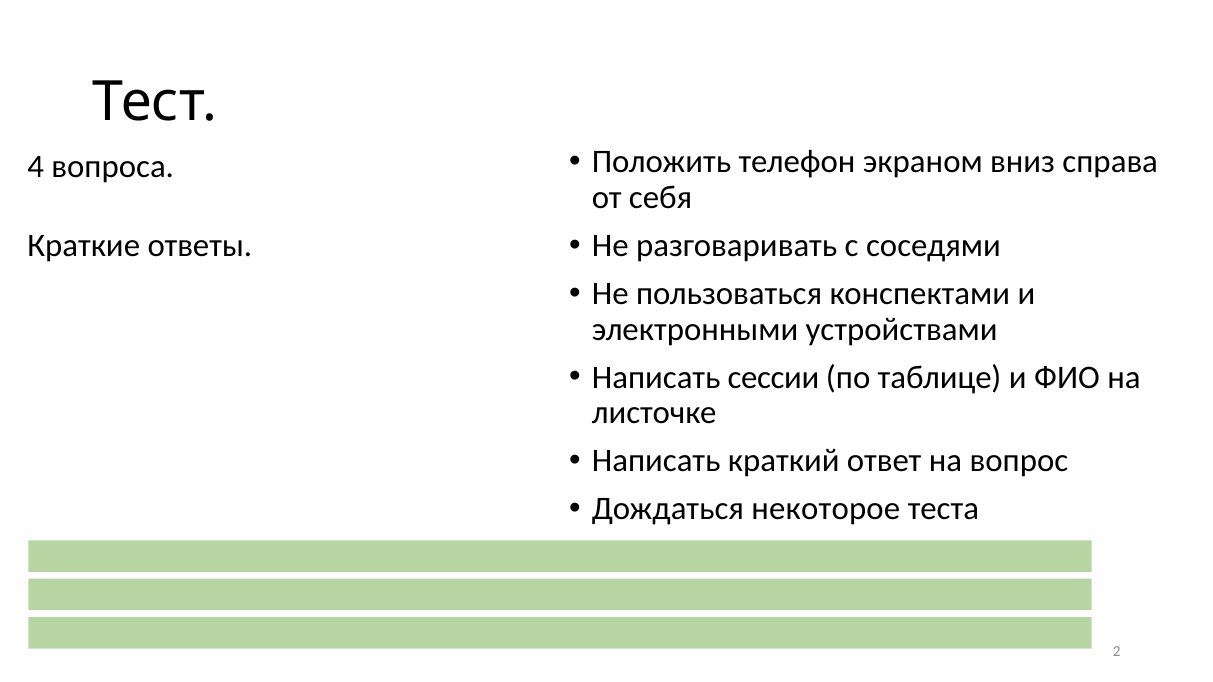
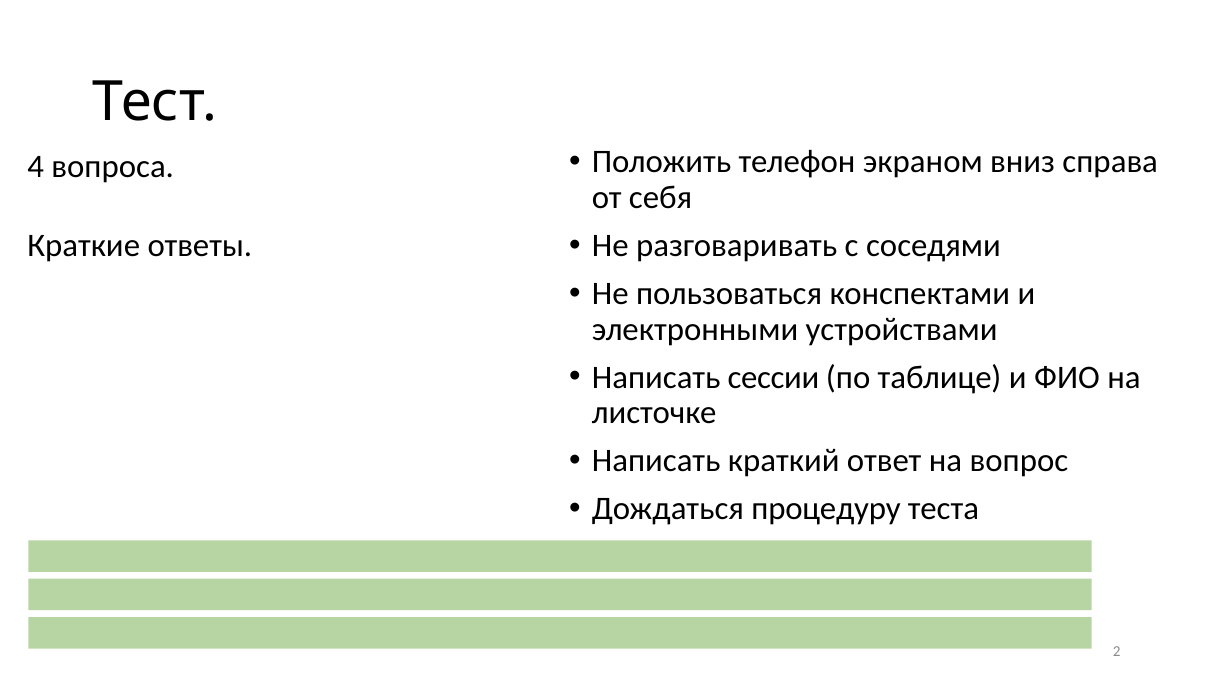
некоторое: некоторое -> процедуру
